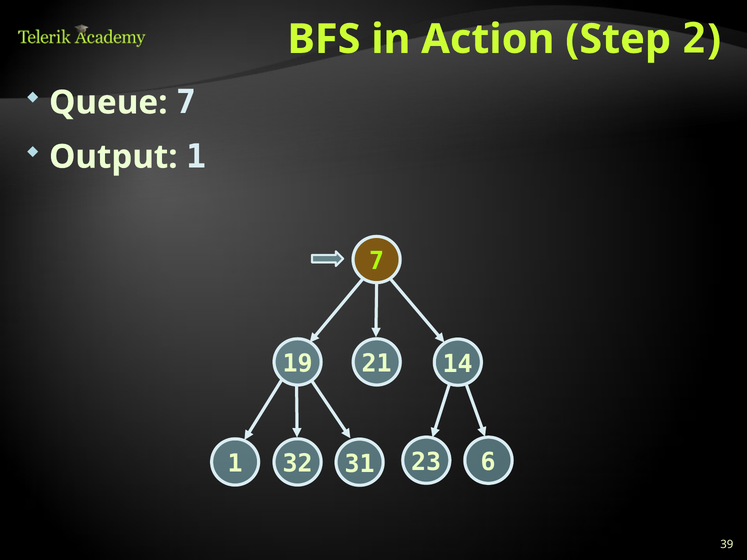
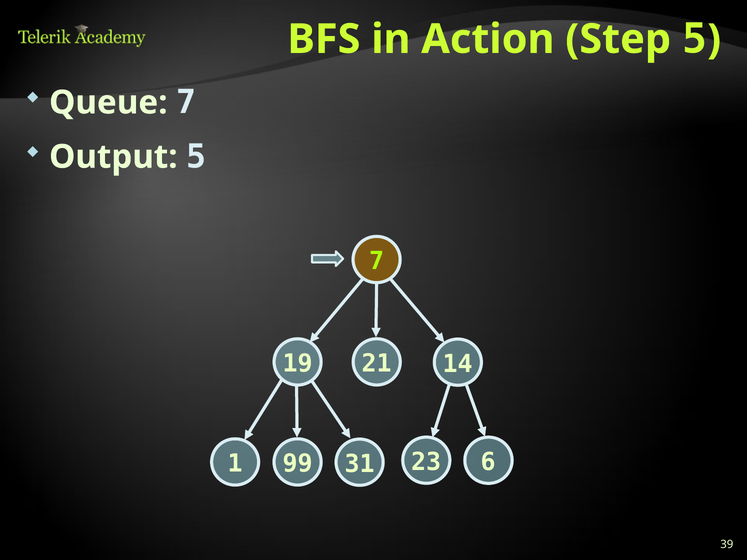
Step 2: 2 -> 5
Output 1: 1 -> 5
32: 32 -> 99
